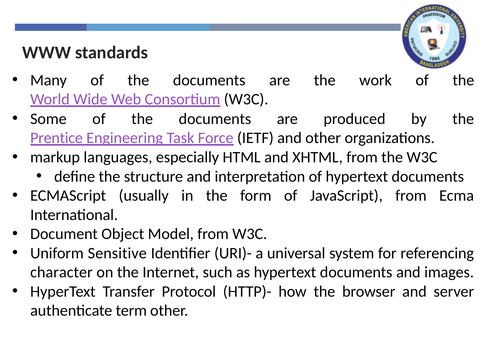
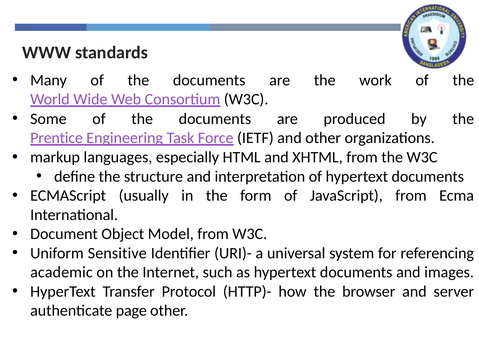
character: character -> academic
term: term -> page
